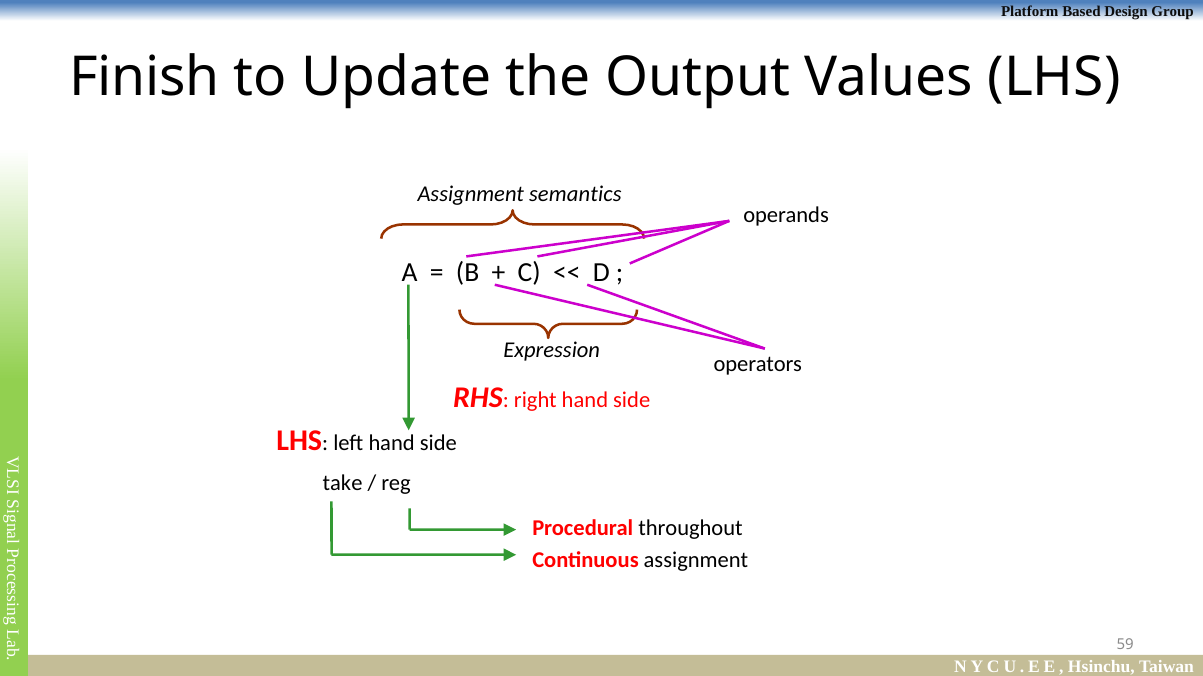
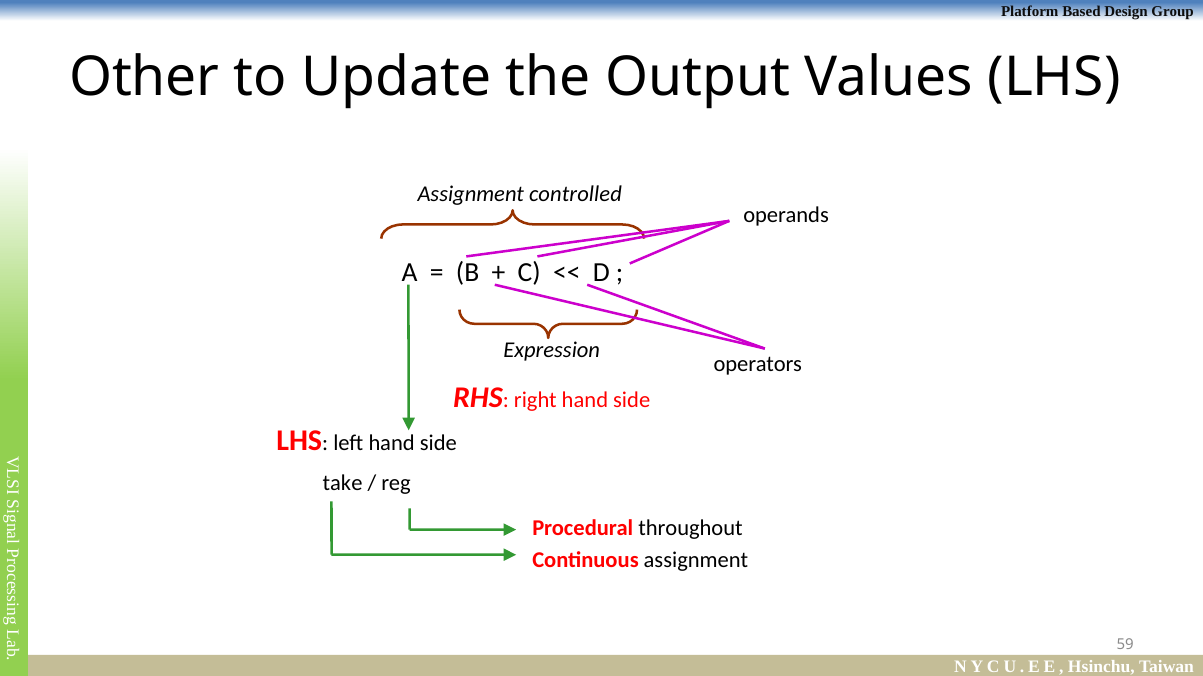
Finish: Finish -> Other
semantics: semantics -> controlled
